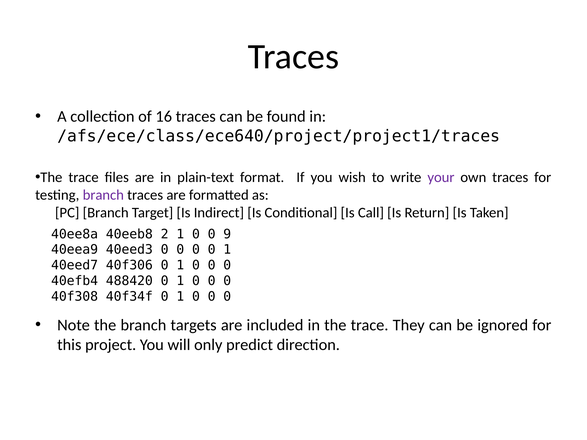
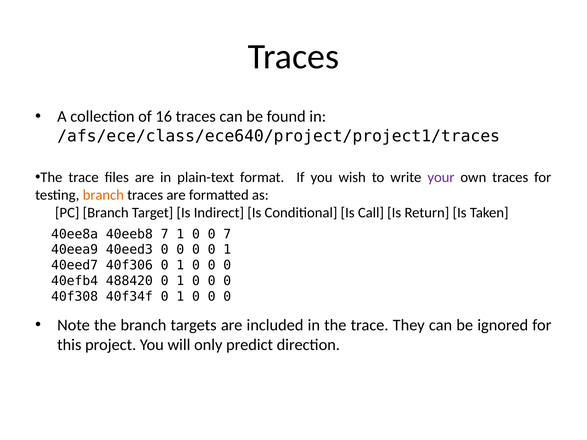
branch at (103, 195) colour: purple -> orange
40eeb8 2: 2 -> 7
0 9: 9 -> 7
